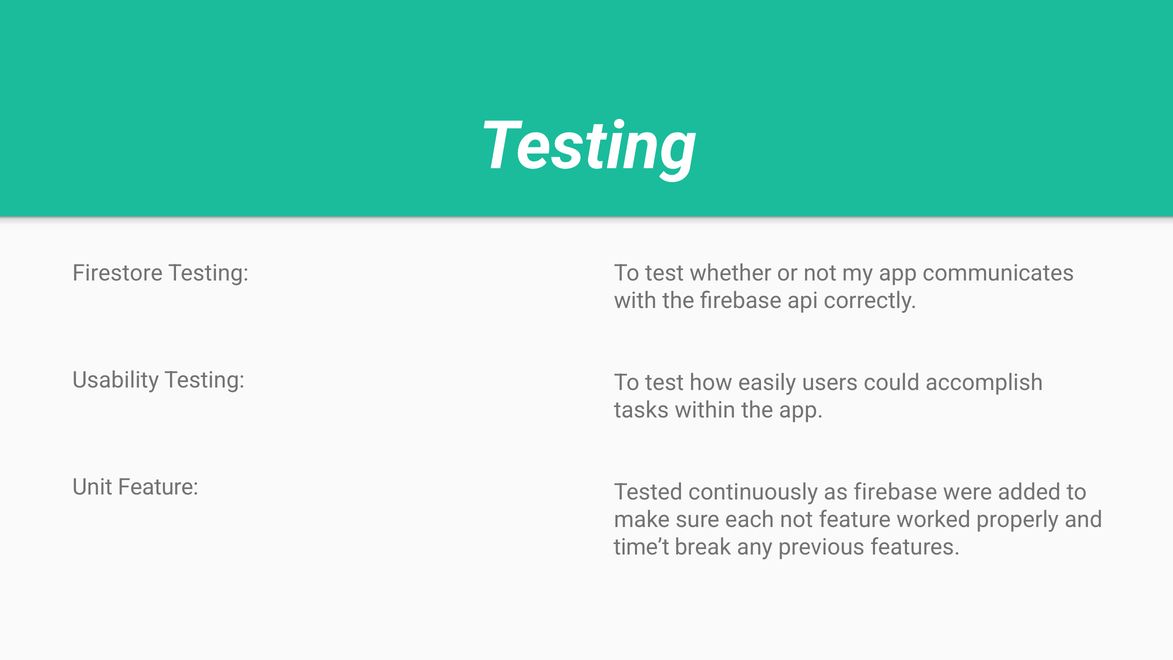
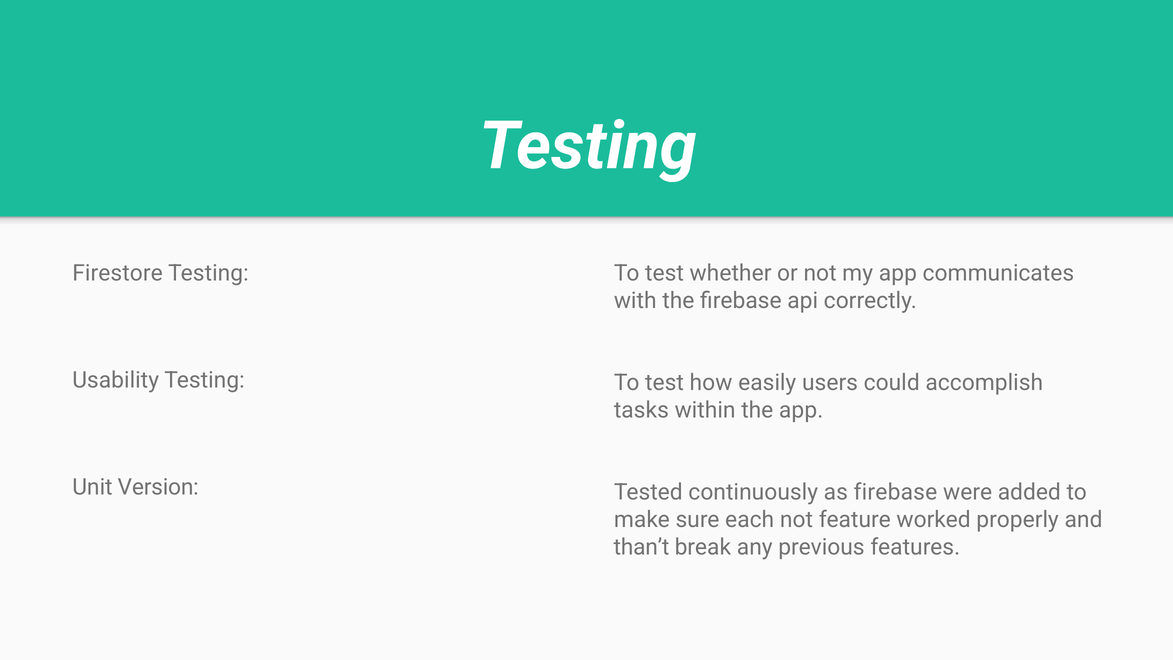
Unit Feature: Feature -> Version
time’t: time’t -> than’t
